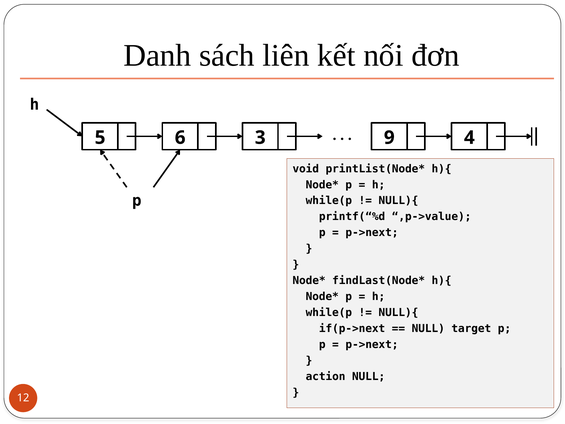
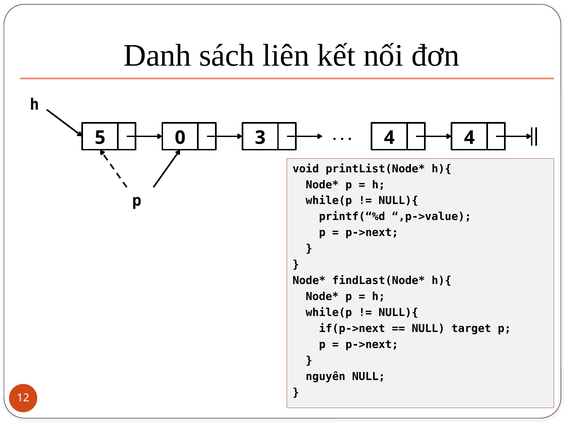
6: 6 -> 0
3 9: 9 -> 4
action: action -> nguyên
